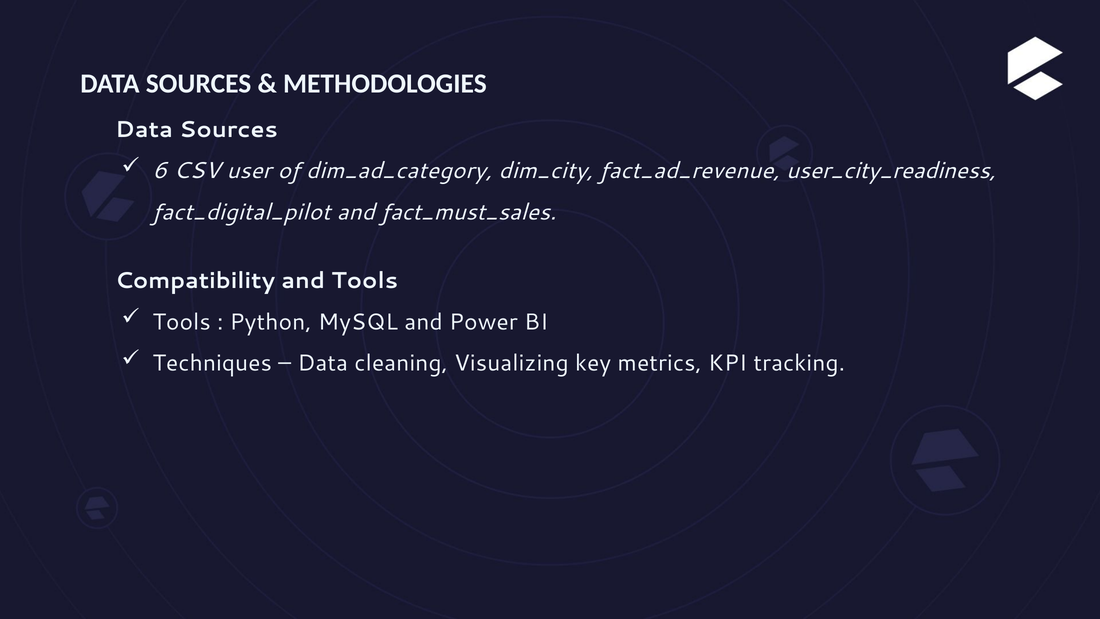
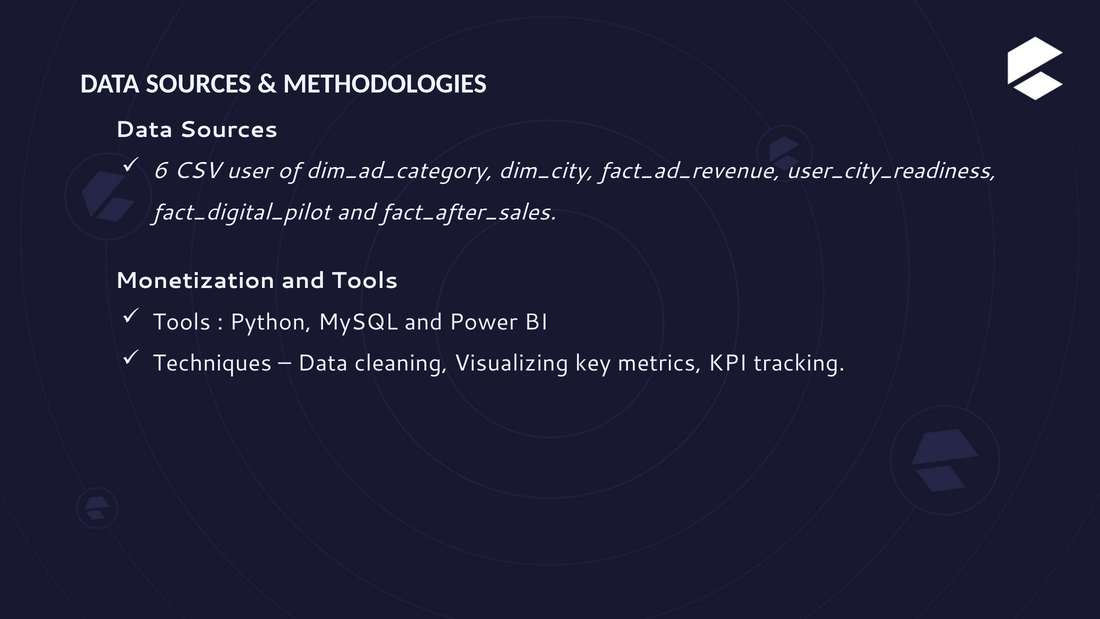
fact_must_sales: fact_must_sales -> fact_after_sales
Compatibility: Compatibility -> Monetization
